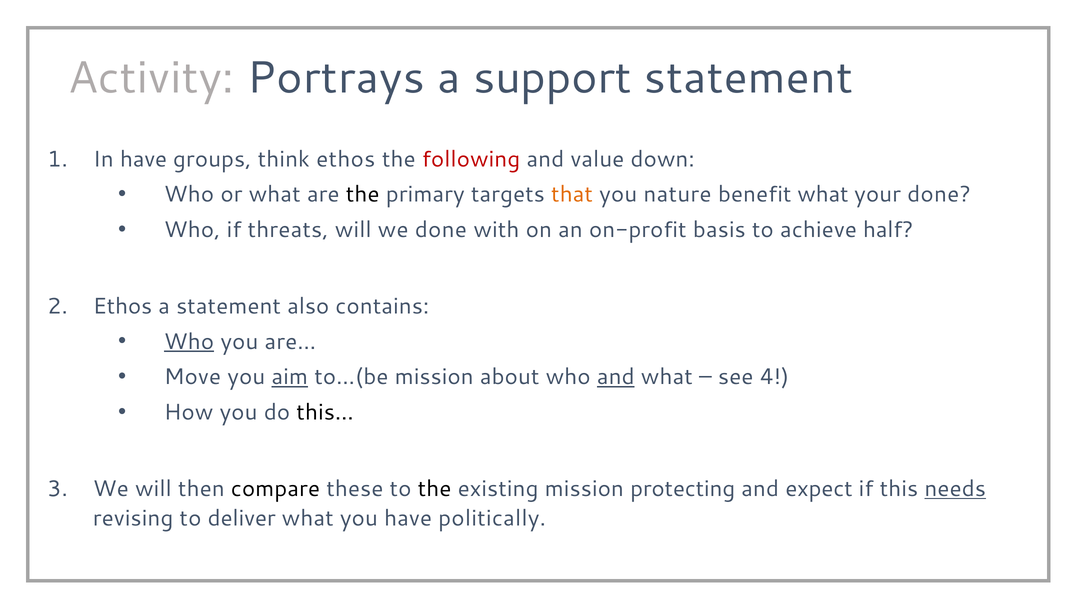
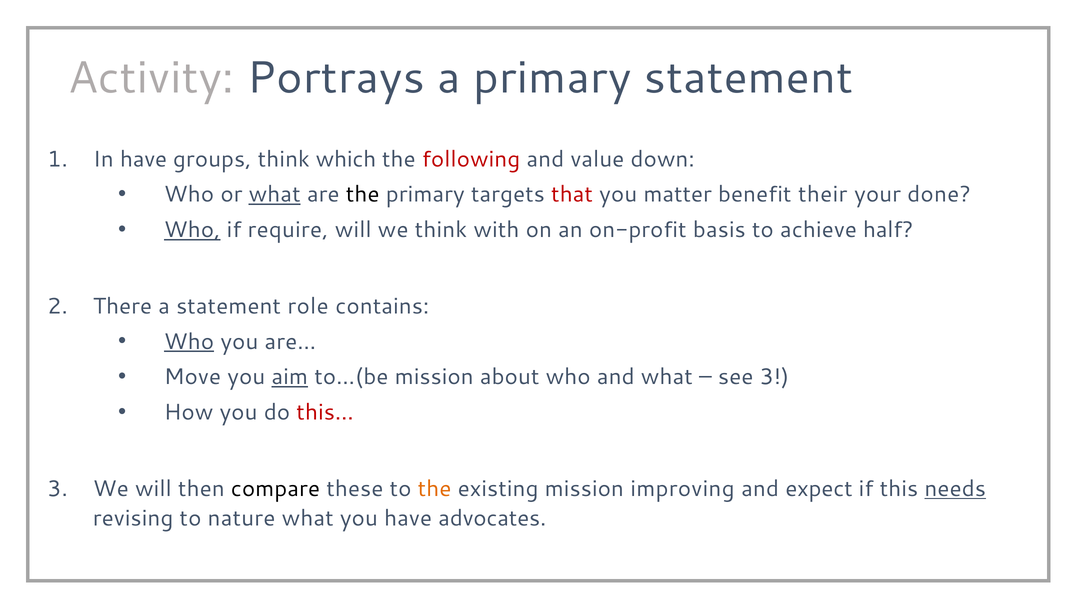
a support: support -> primary
think ethos: ethos -> which
what at (275, 195) underline: none -> present
that colour: orange -> red
nature: nature -> matter
benefit what: what -> their
Who at (192, 230) underline: none -> present
threats: threats -> require
we done: done -> think
Ethos at (123, 307): Ethos -> There
also: also -> role
and at (616, 377) underline: present -> none
see 4: 4 -> 3
this… colour: black -> red
the at (435, 489) colour: black -> orange
protecting: protecting -> improving
deliver: deliver -> nature
politically: politically -> advocates
